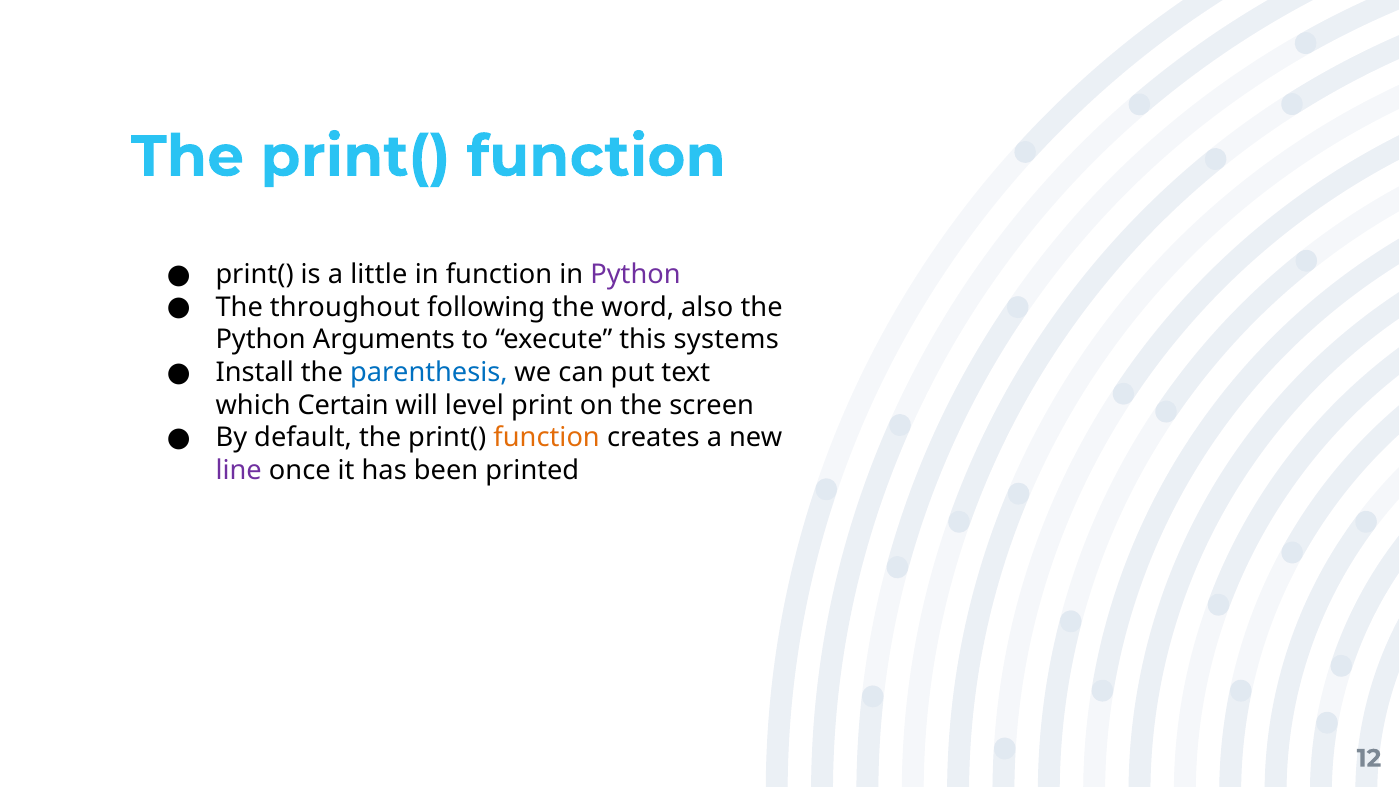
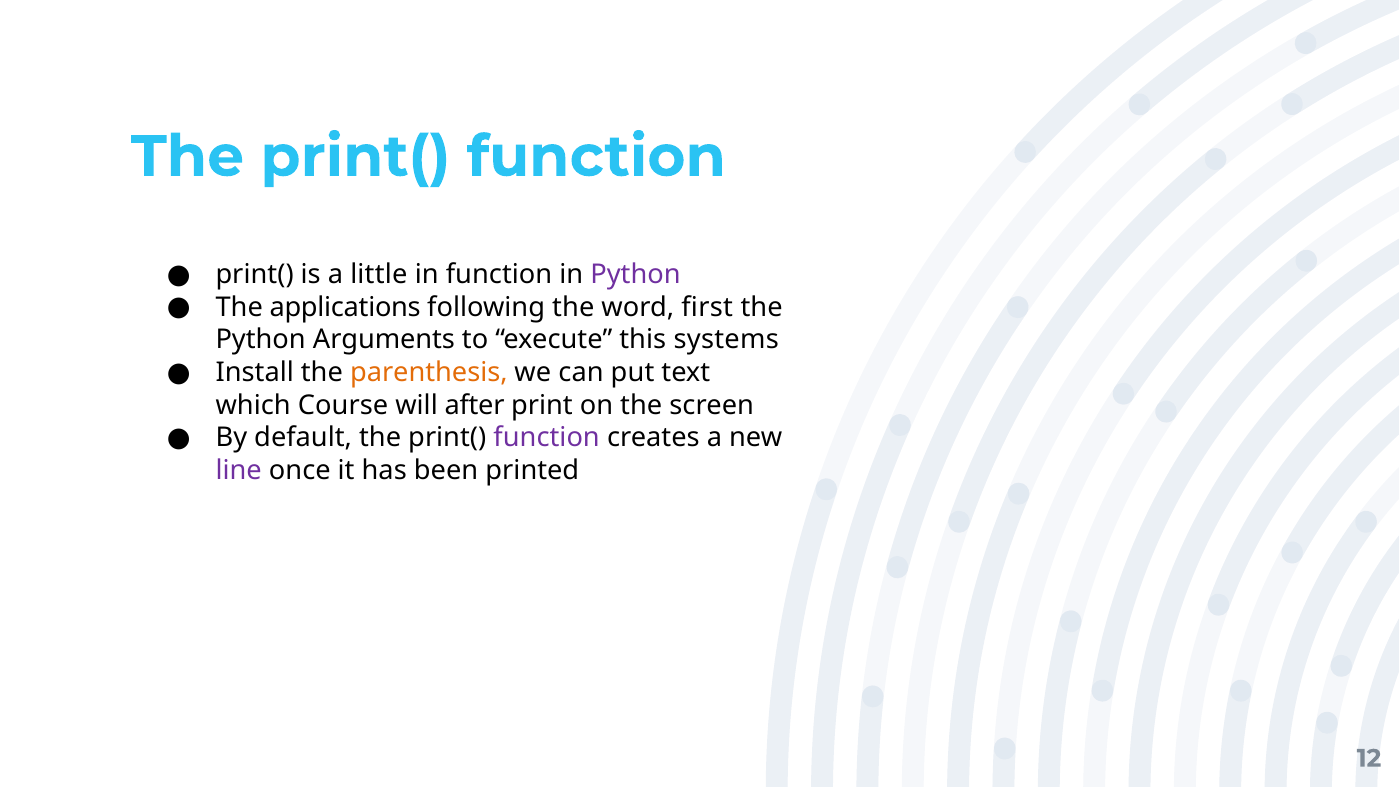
throughout: throughout -> applications
also: also -> first
parenthesis colour: blue -> orange
Certain: Certain -> Course
level: level -> after
function at (547, 438) colour: orange -> purple
